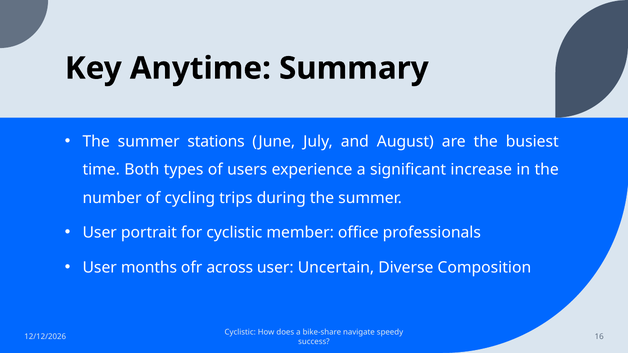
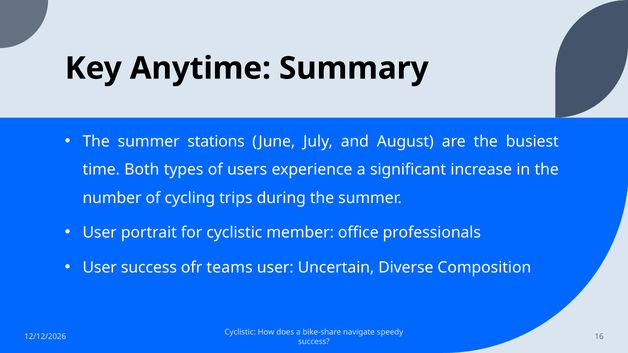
User months: months -> success
across: across -> teams
